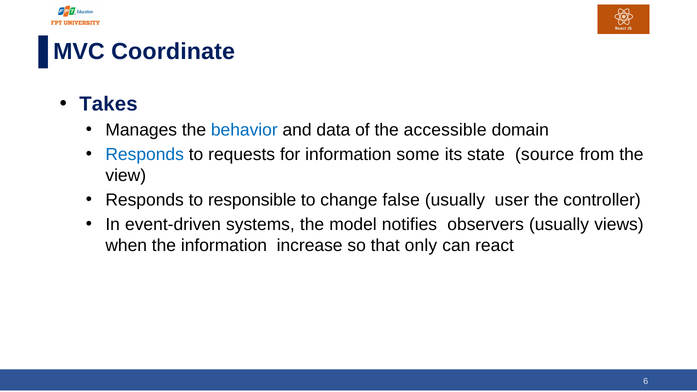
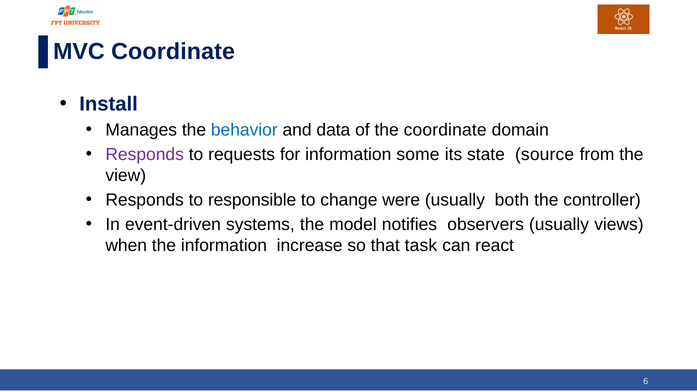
Takes: Takes -> Install
the accessible: accessible -> coordinate
Responds at (145, 155) colour: blue -> purple
false: false -> were
user: user -> both
only: only -> task
